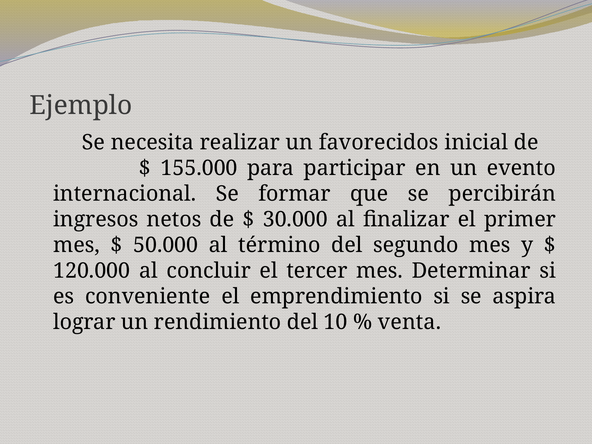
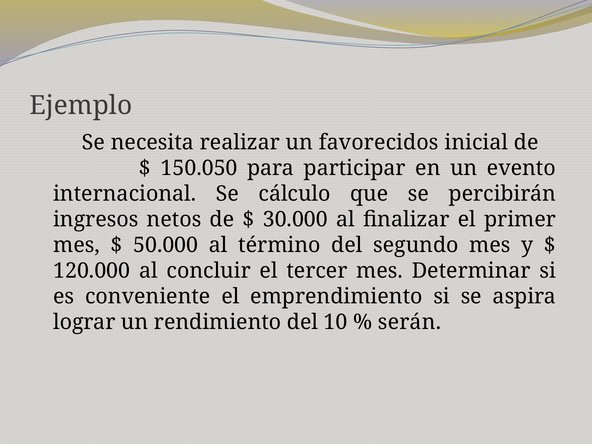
155.000: 155.000 -> 150.050
formar: formar -> cálculo
venta: venta -> serán
